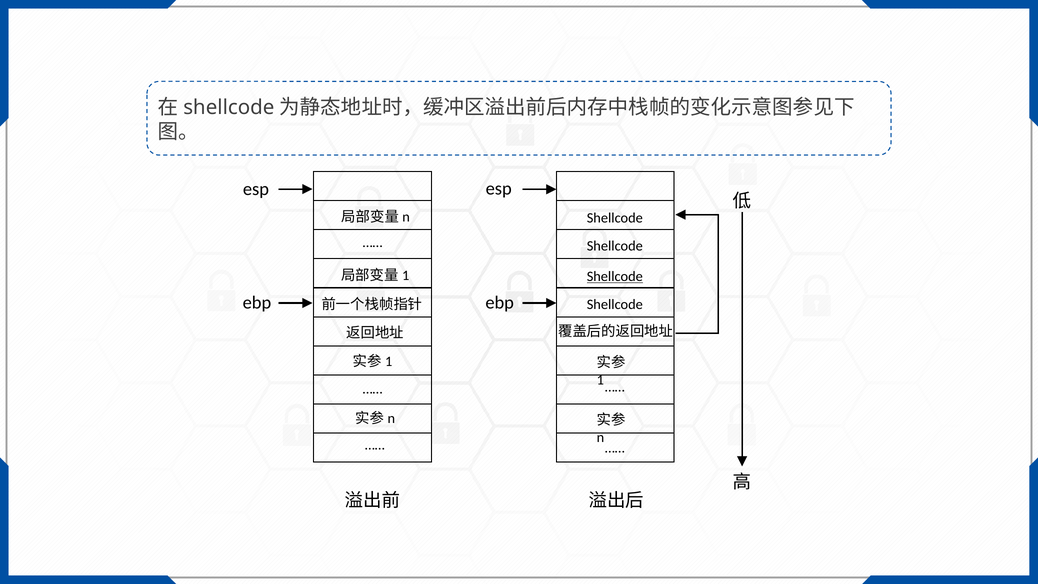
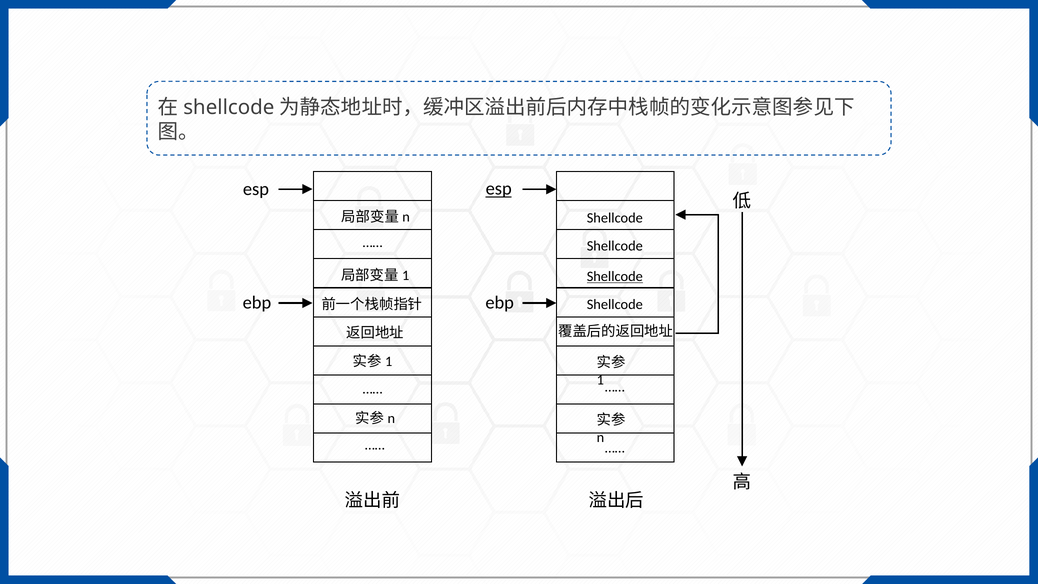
esp at (499, 189) underline: none -> present
